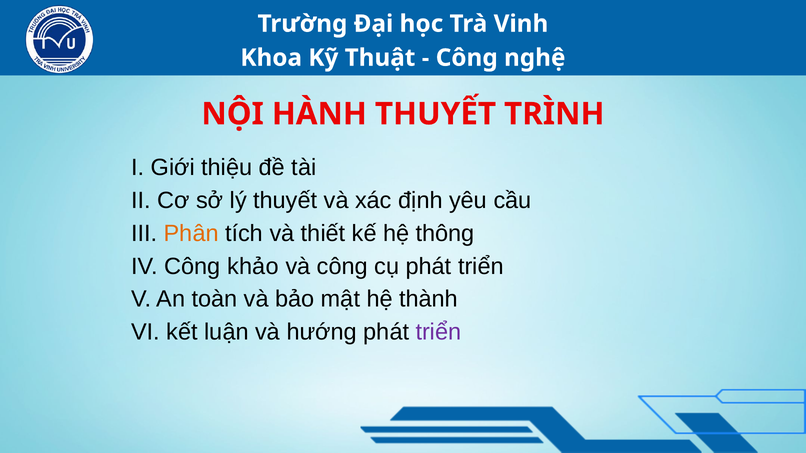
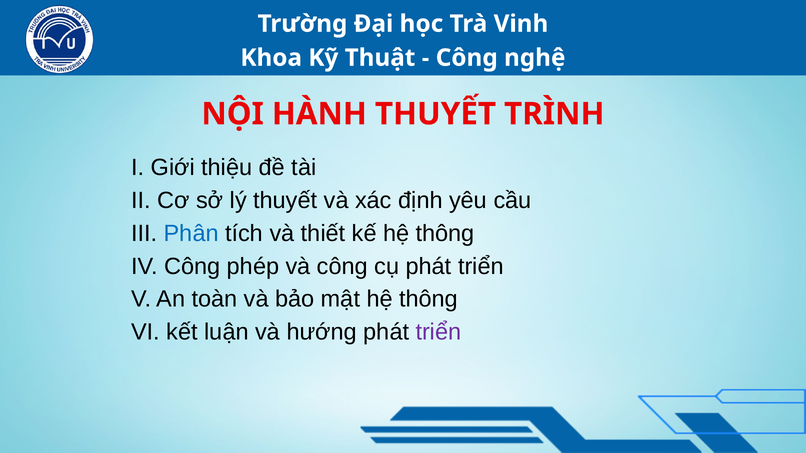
Phân colour: orange -> blue
khảo: khảo -> phép
mật hệ thành: thành -> thông
